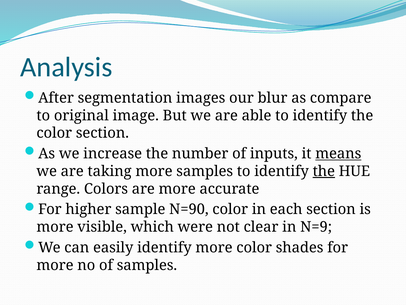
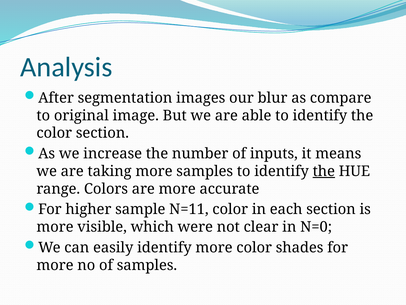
means underline: present -> none
N=90: N=90 -> N=11
N=9: N=9 -> N=0
